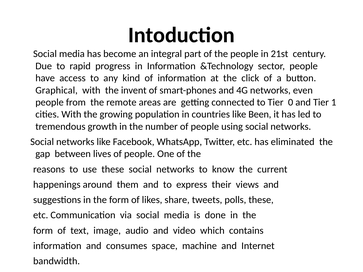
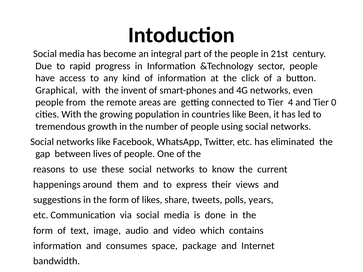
0: 0 -> 4
1: 1 -> 0
polls these: these -> years
machine: machine -> package
